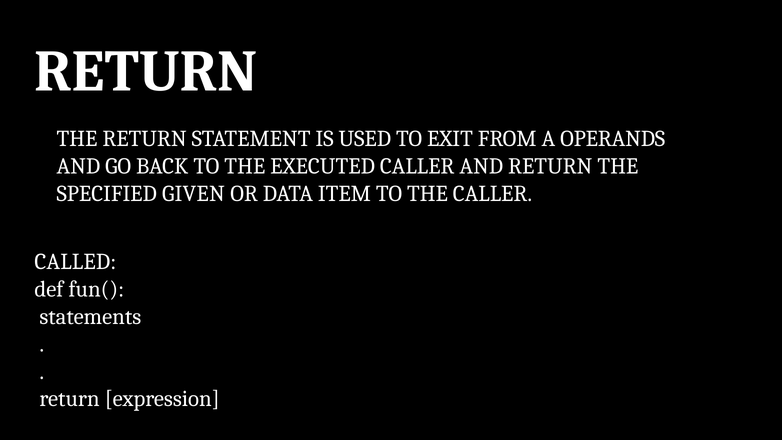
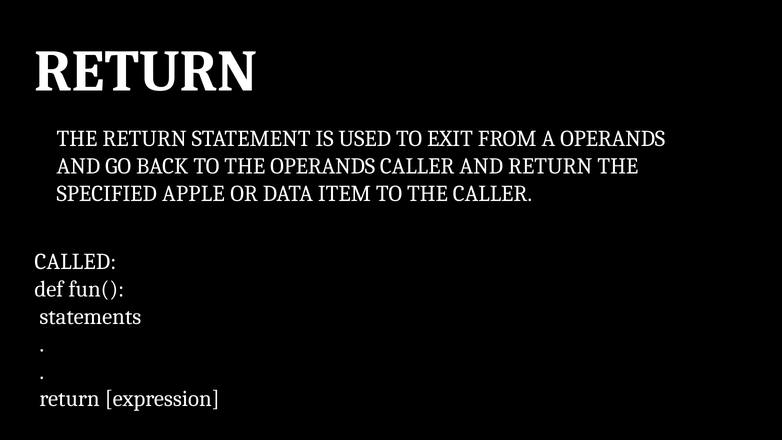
THE EXECUTED: EXECUTED -> OPERANDS
GIVEN: GIVEN -> APPLE
